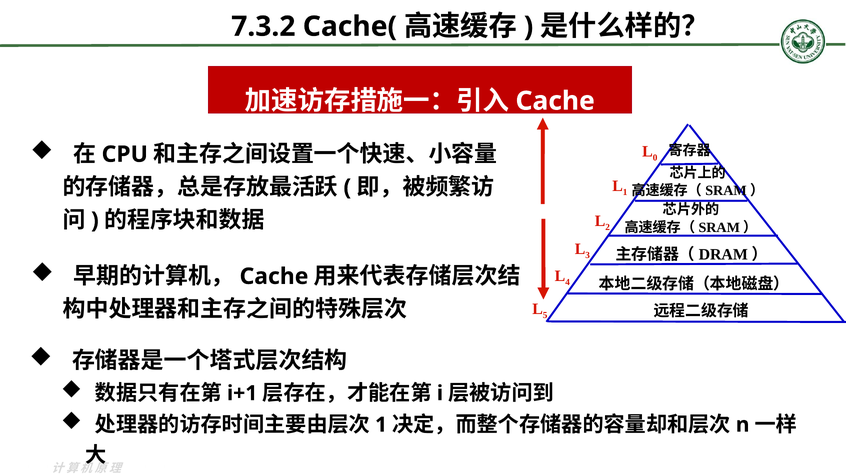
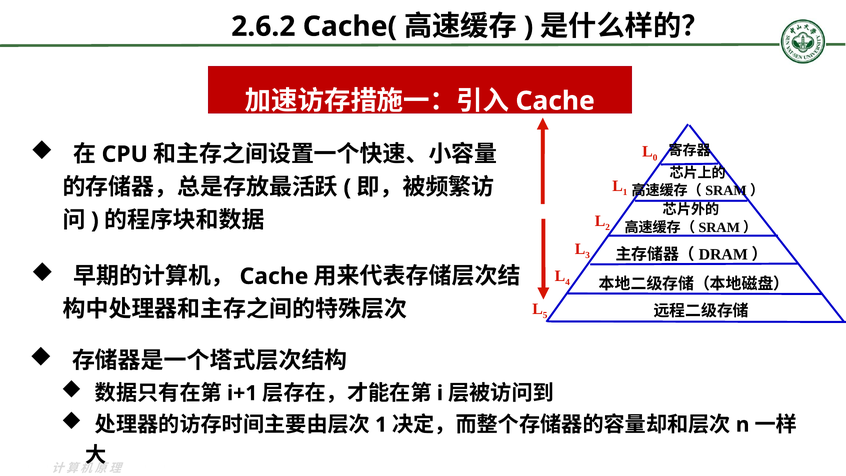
7.3.2: 7.3.2 -> 2.6.2
